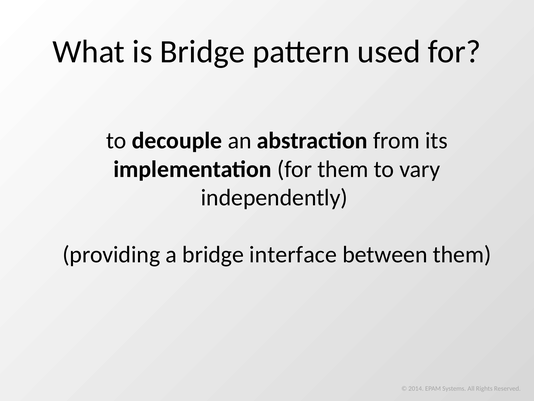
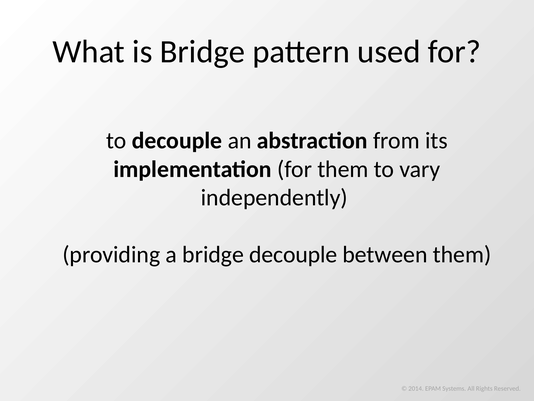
bridge interface: interface -> decouple
